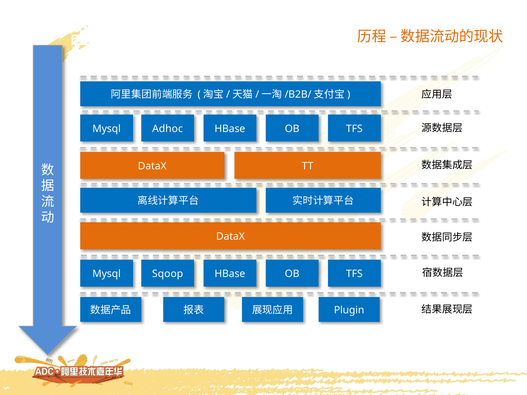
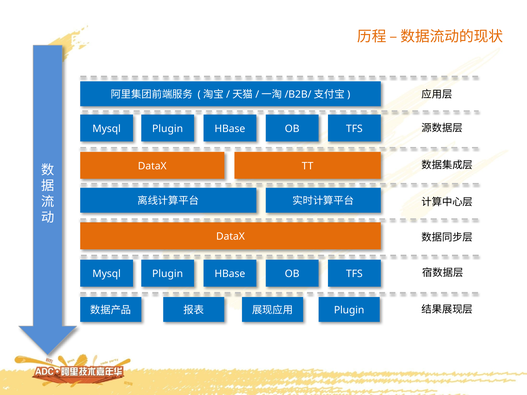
Adhoc at (168, 129): Adhoc -> Plugin
Sqoop at (168, 274): Sqoop -> Plugin
